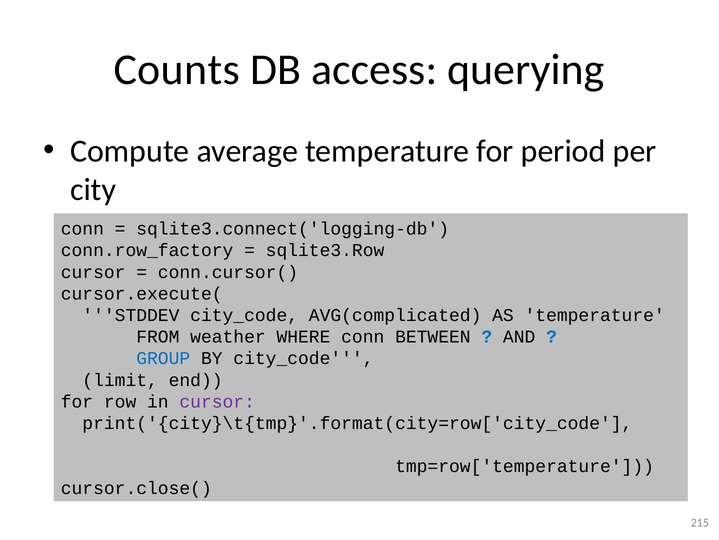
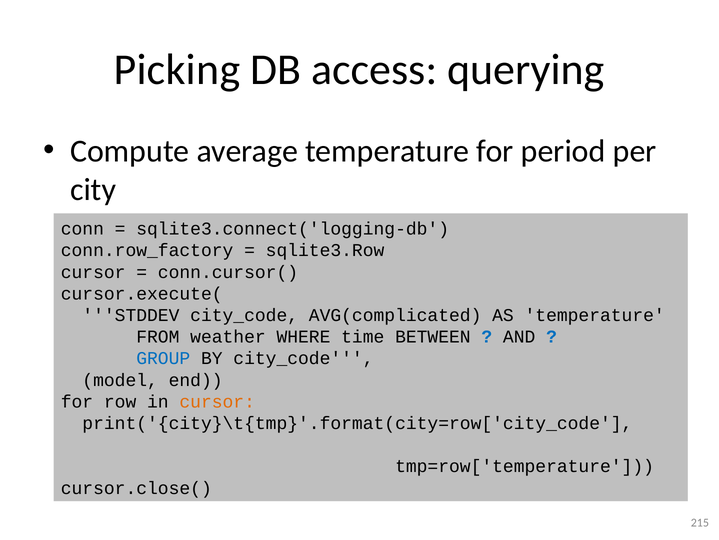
Counts: Counts -> Picking
WHERE conn: conn -> time
limit: limit -> model
cursor at (217, 401) colour: purple -> orange
